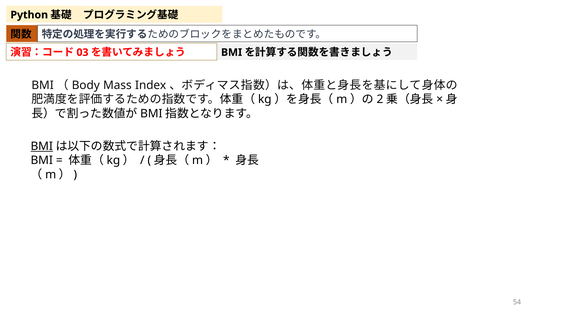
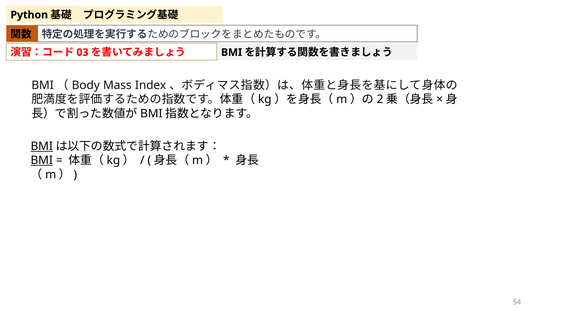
BMI at (42, 161) underline: none -> present
